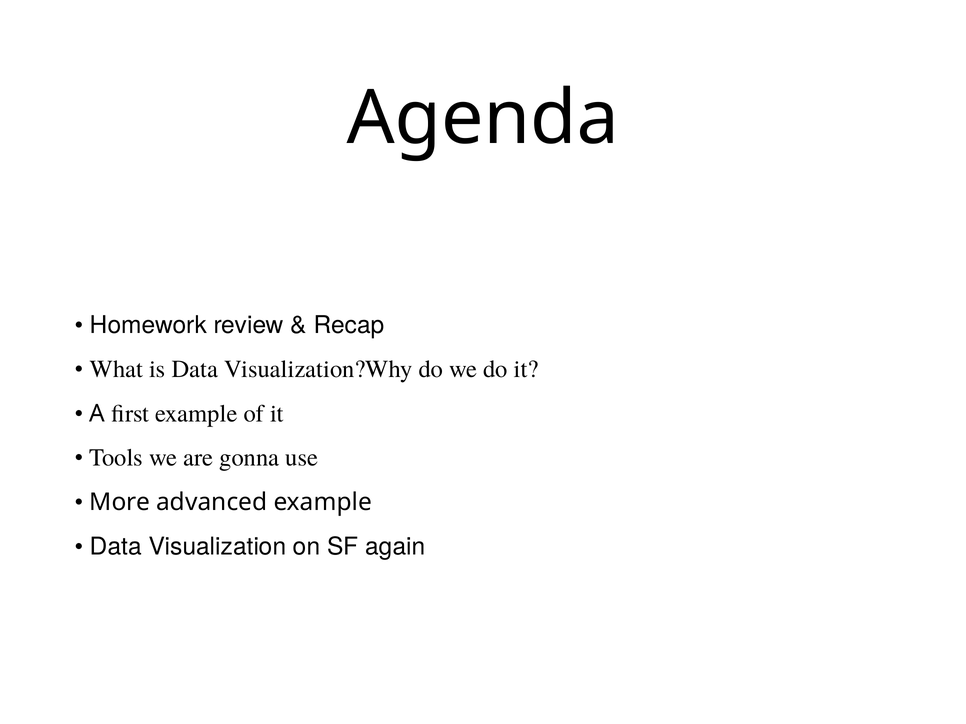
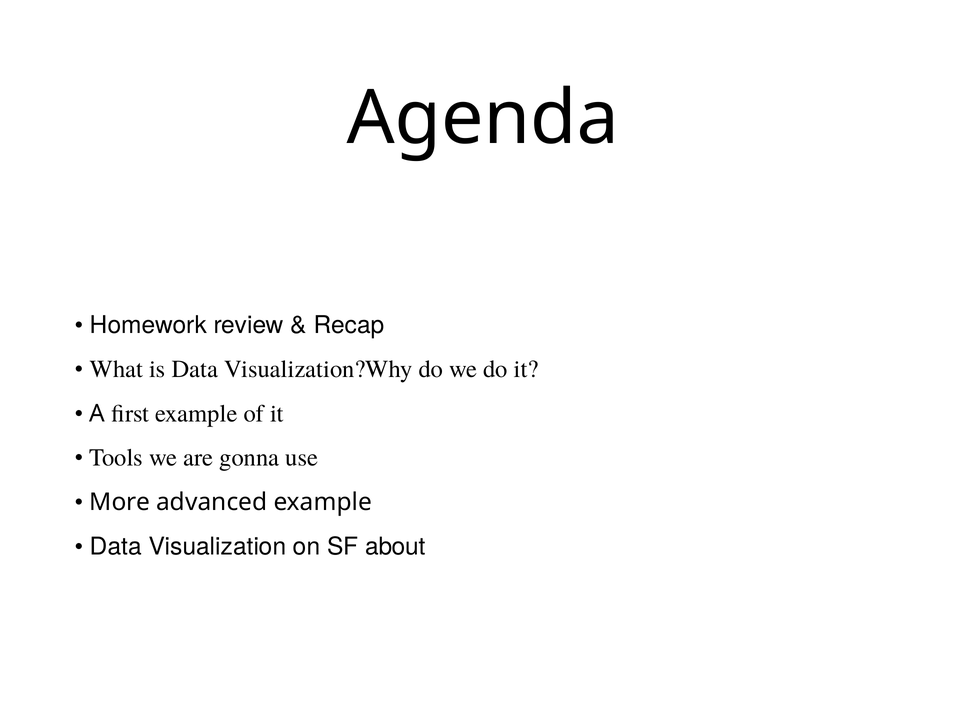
again: again -> about
